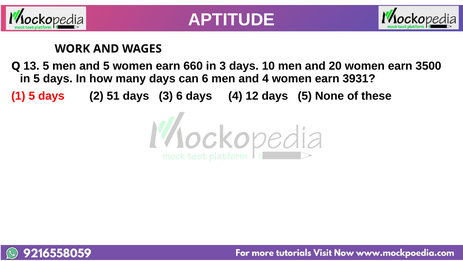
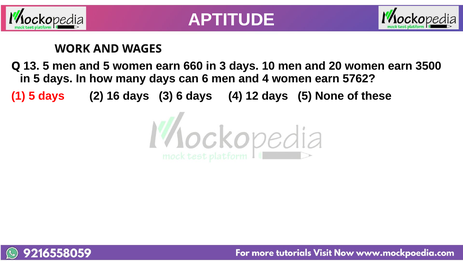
3931: 3931 -> 5762
51: 51 -> 16
